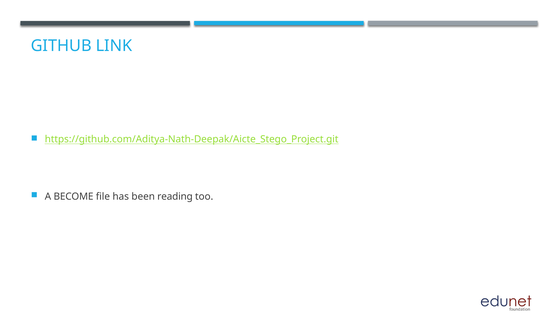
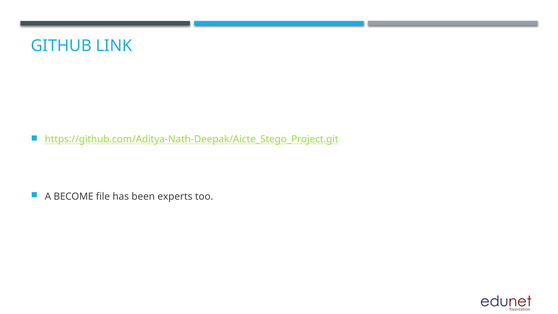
reading: reading -> experts
